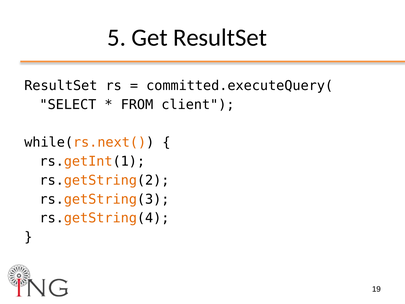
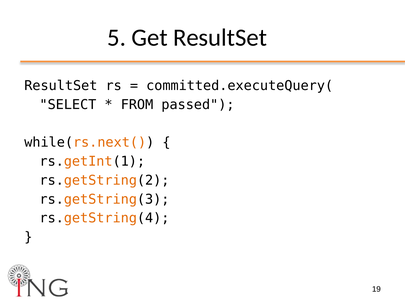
client: client -> passed
